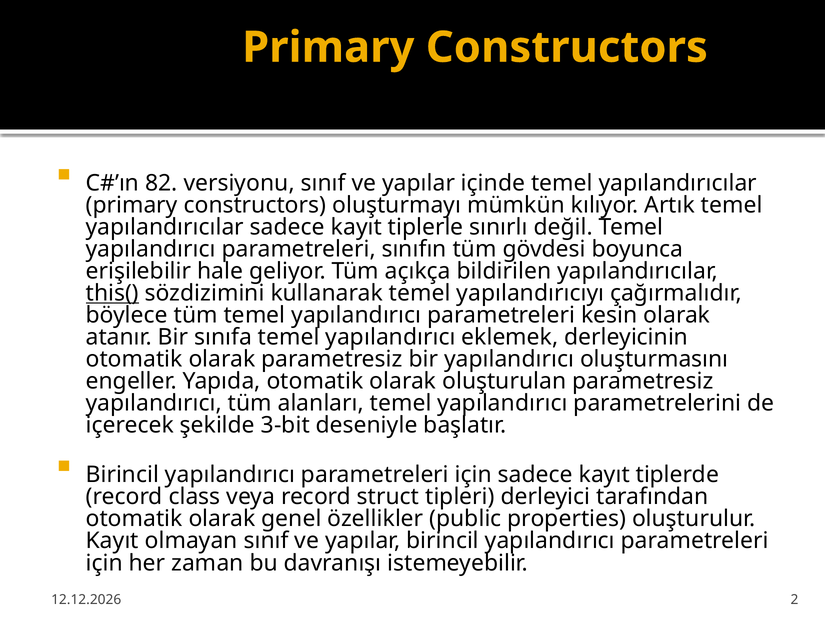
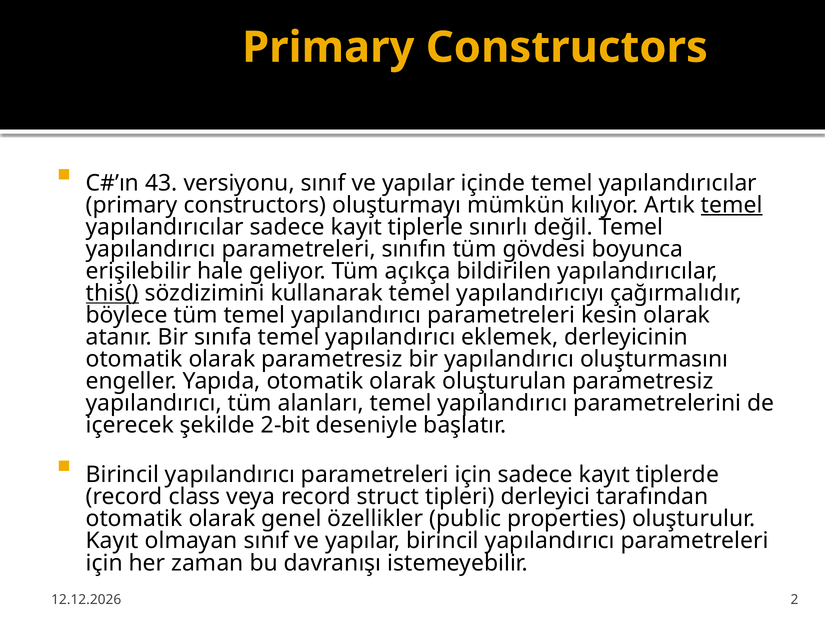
82: 82 -> 43
temel at (732, 205) underline: none -> present
3-bit: 3-bit -> 2-bit
